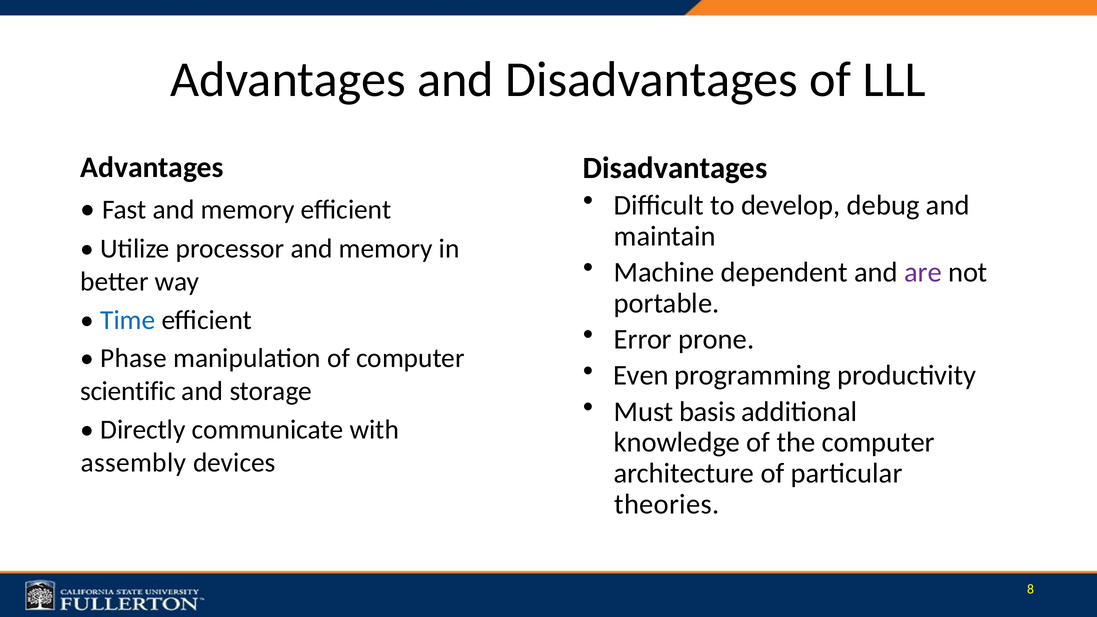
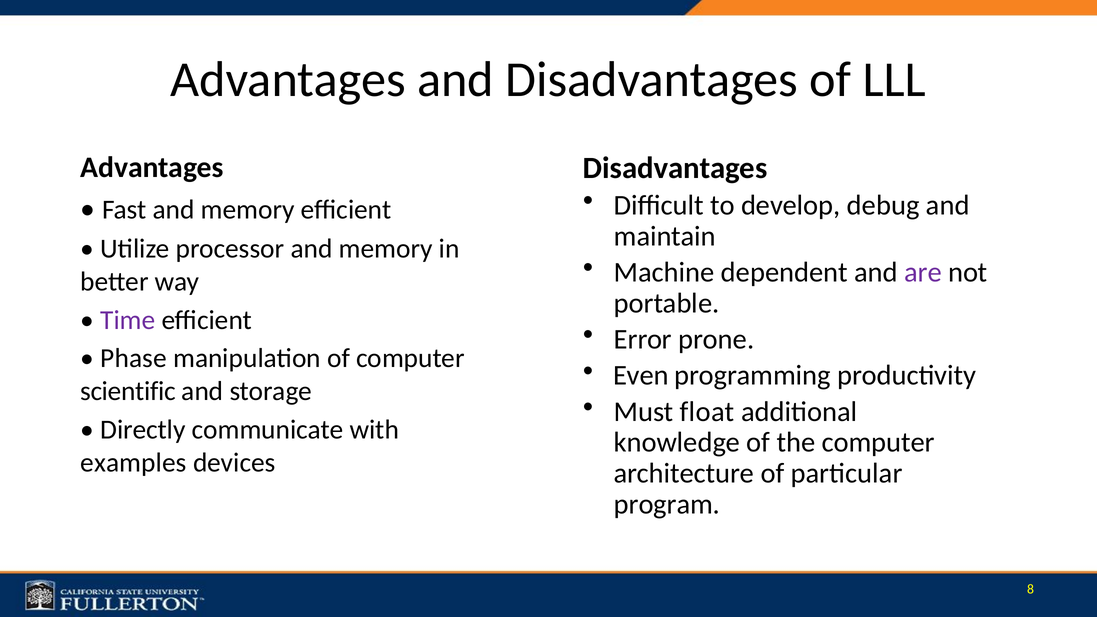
Time colour: blue -> purple
basis: basis -> float
assembly: assembly -> examples
theories: theories -> program
